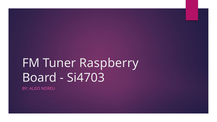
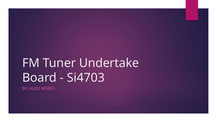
Raspberry: Raspberry -> Undertake
